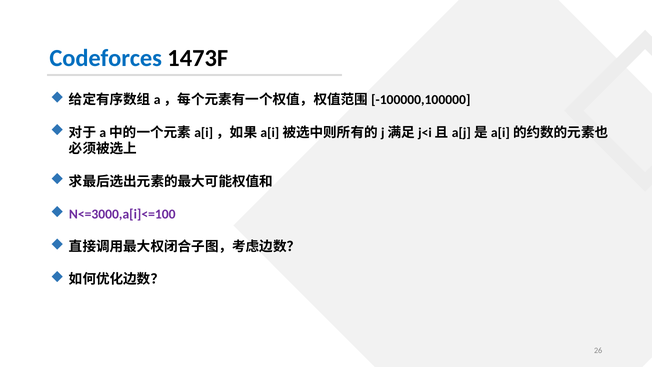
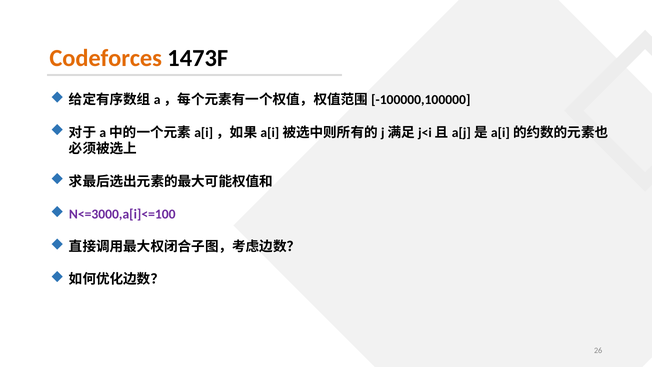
Codeforces colour: blue -> orange
